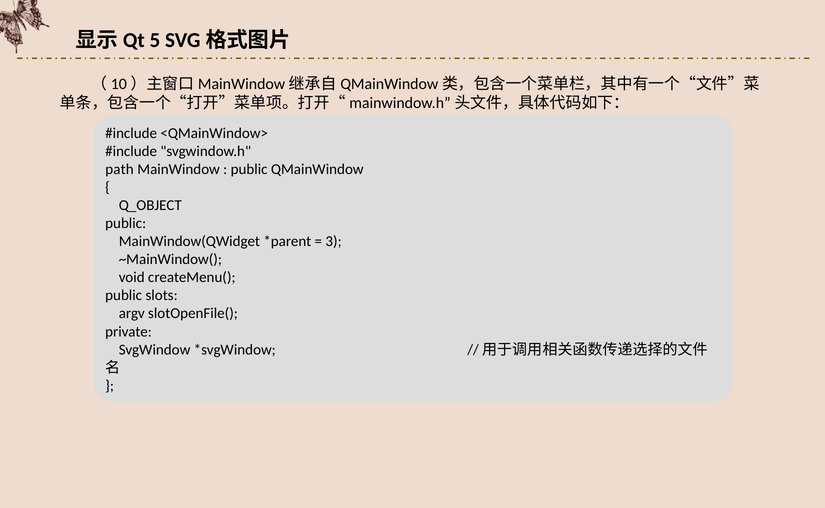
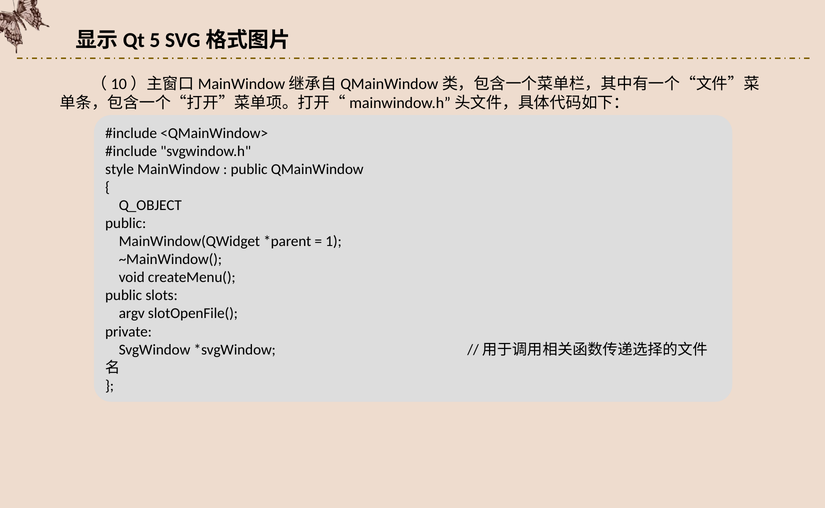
path: path -> style
3: 3 -> 1
